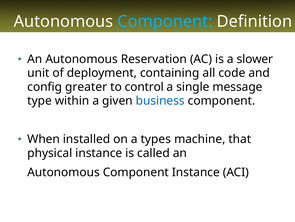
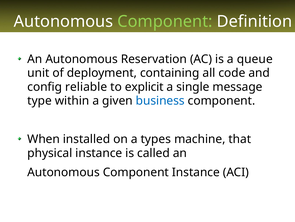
Component at (165, 21) colour: light blue -> light green
slower: slower -> queue
greater: greater -> reliable
control: control -> explicit
